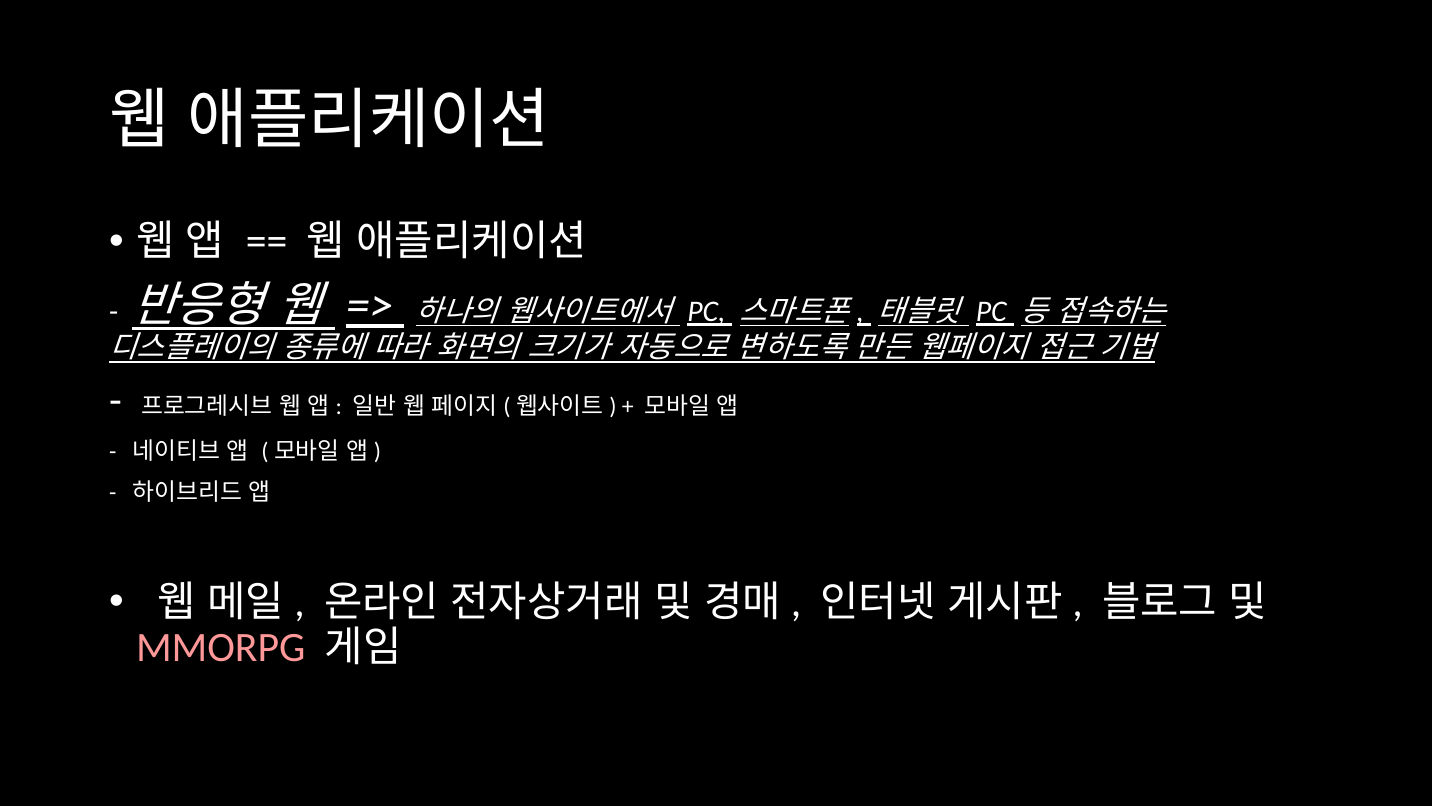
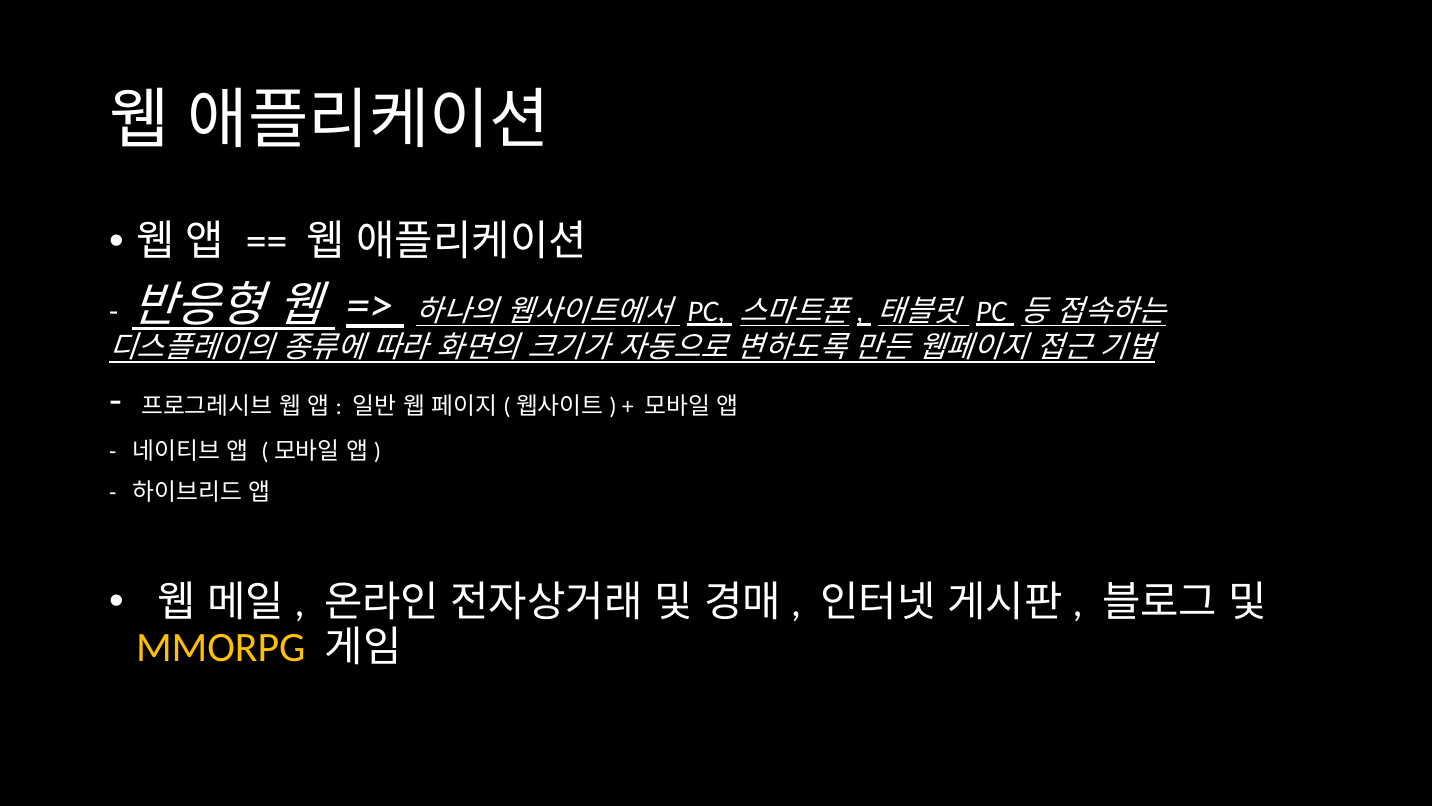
MMORPG colour: pink -> yellow
